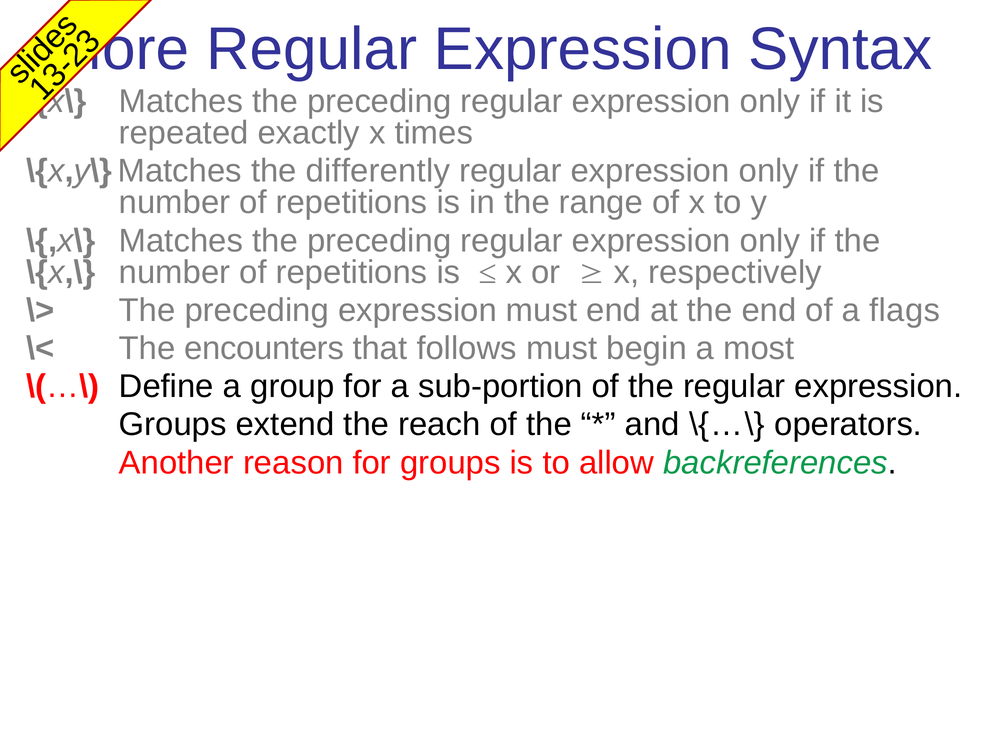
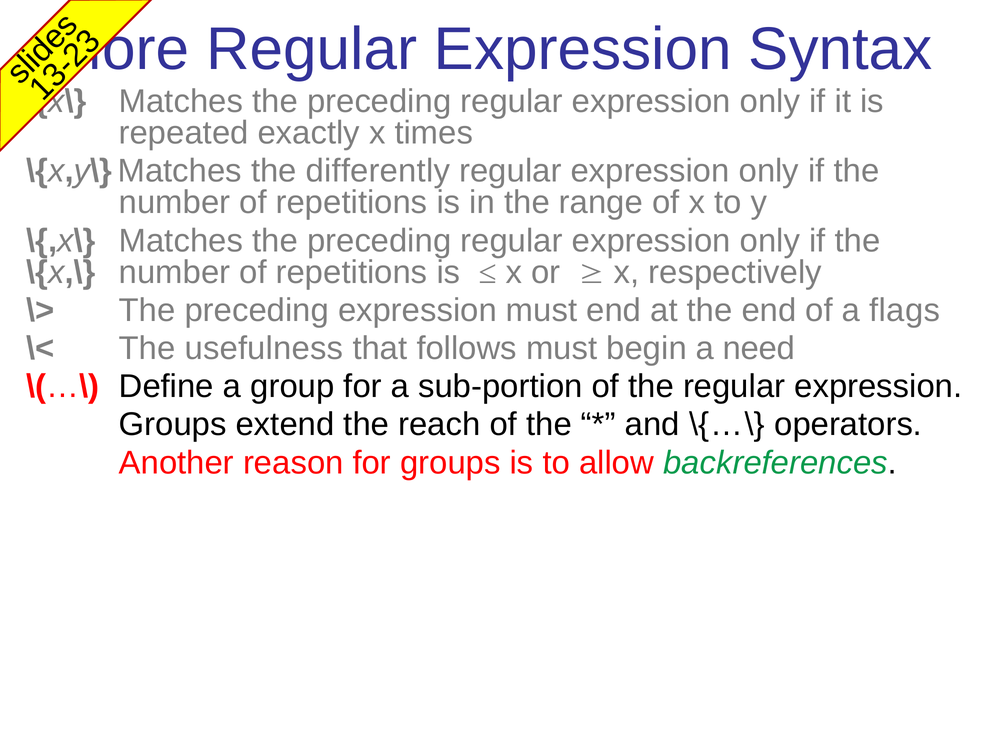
encounters: encounters -> usefulness
most: most -> need
